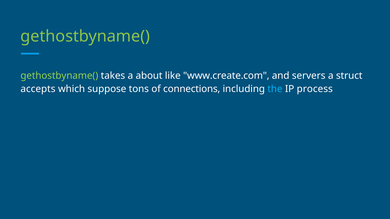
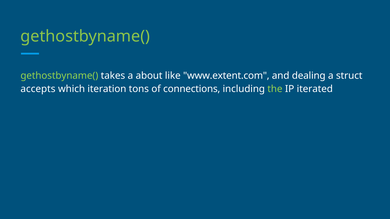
www.create.com: www.create.com -> www.extent.com
servers: servers -> dealing
suppose: suppose -> iteration
the colour: light blue -> light green
process: process -> iterated
